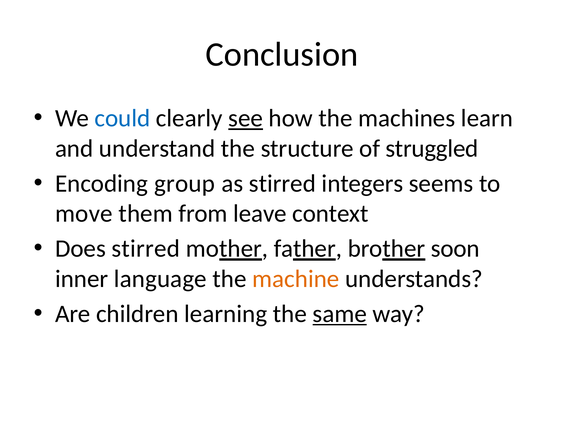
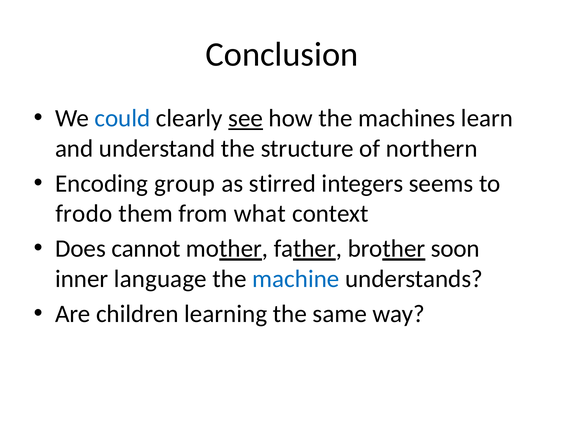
struggled: struggled -> northern
move: move -> frodo
leave: leave -> what
Does stirred: stirred -> cannot
machine colour: orange -> blue
same underline: present -> none
